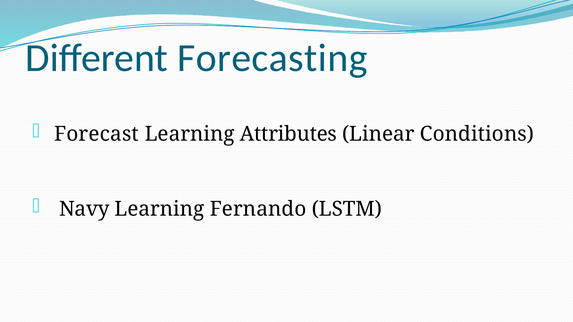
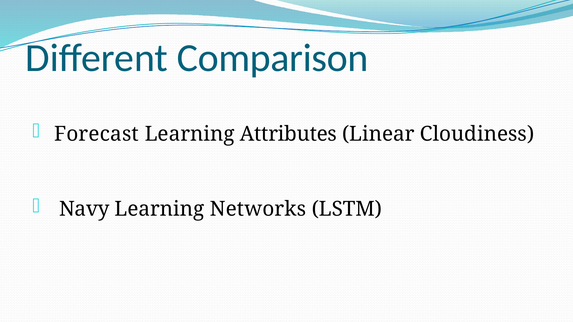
Forecasting: Forecasting -> Comparison
Conditions: Conditions -> Cloudiness
Fernando: Fernando -> Networks
